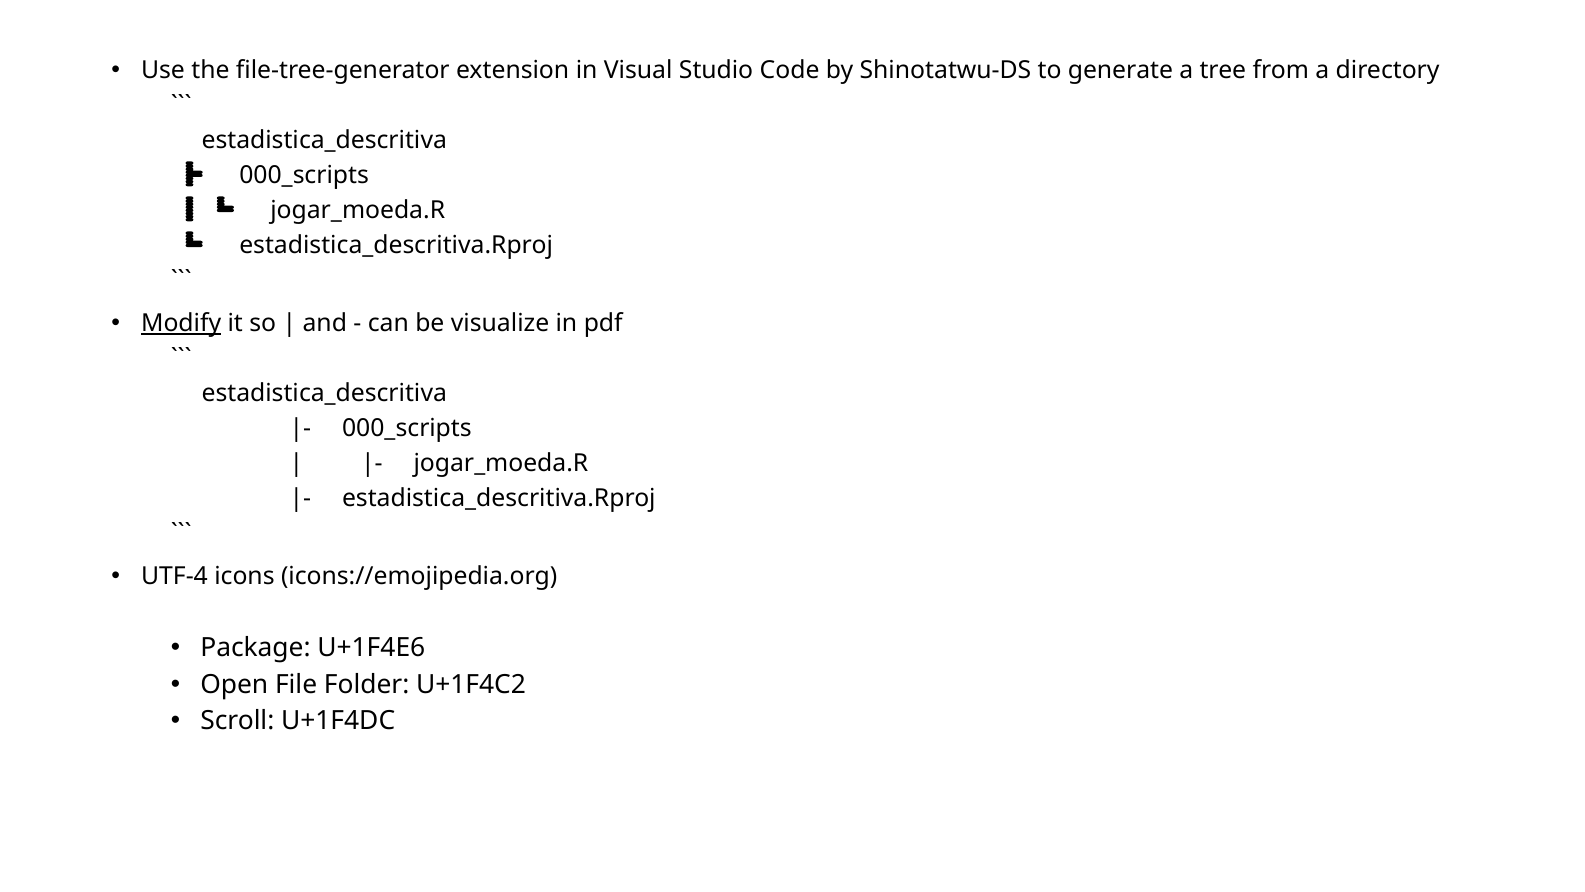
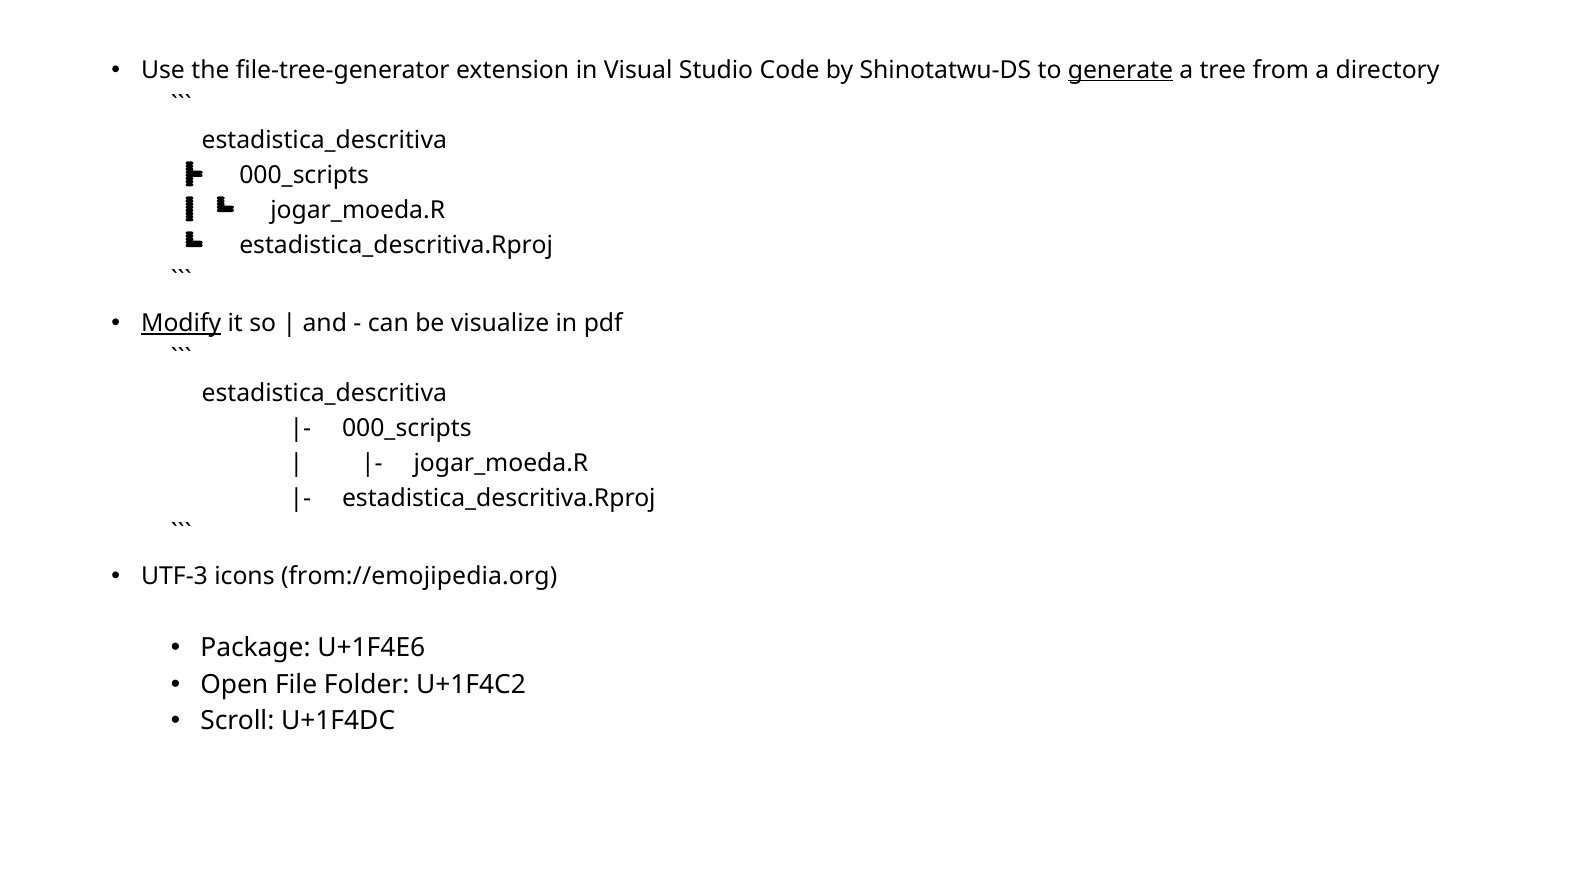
generate underline: none -> present
UTF-4: UTF-4 -> UTF-3
icons://emojipedia.org: icons://emojipedia.org -> from://emojipedia.org
